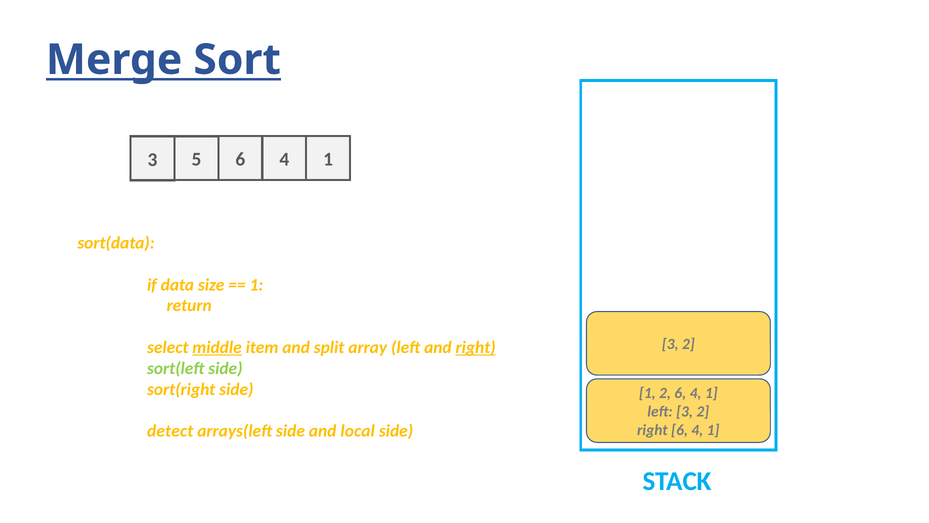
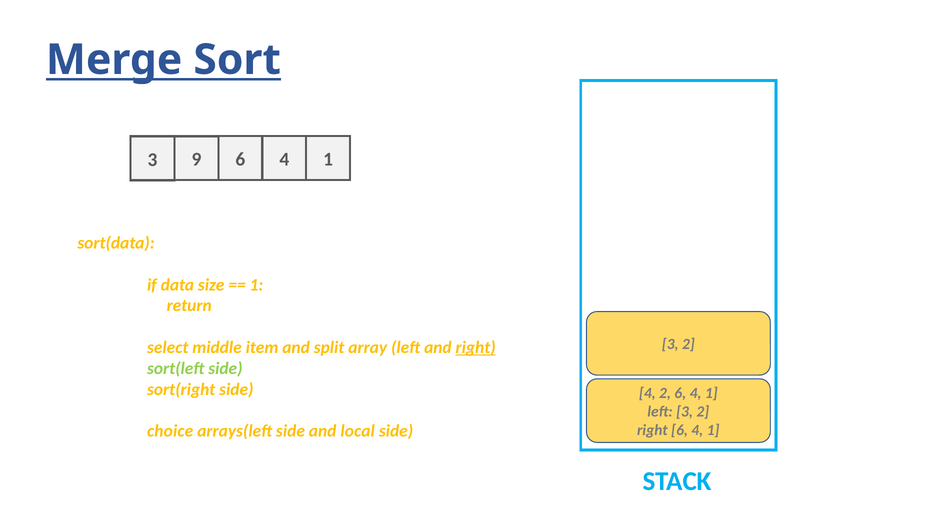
5: 5 -> 9
middle underline: present -> none
1 at (647, 393): 1 -> 4
detect: detect -> choice
